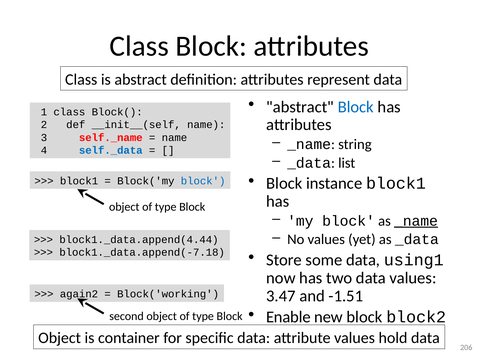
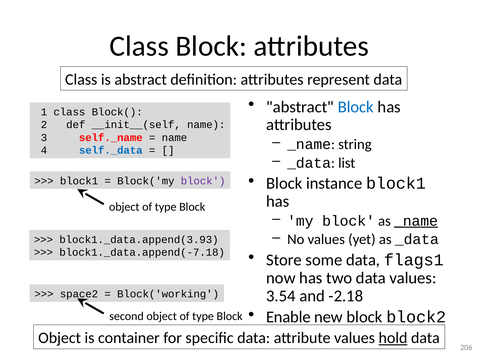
block at (203, 181) colour: blue -> purple
block1._data.append(4.44: block1._data.append(4.44 -> block1._data.append(3.93
using1: using1 -> flags1
3.47: 3.47 -> 3.54
-1.51: -1.51 -> -2.18
again2: again2 -> space2
hold underline: none -> present
